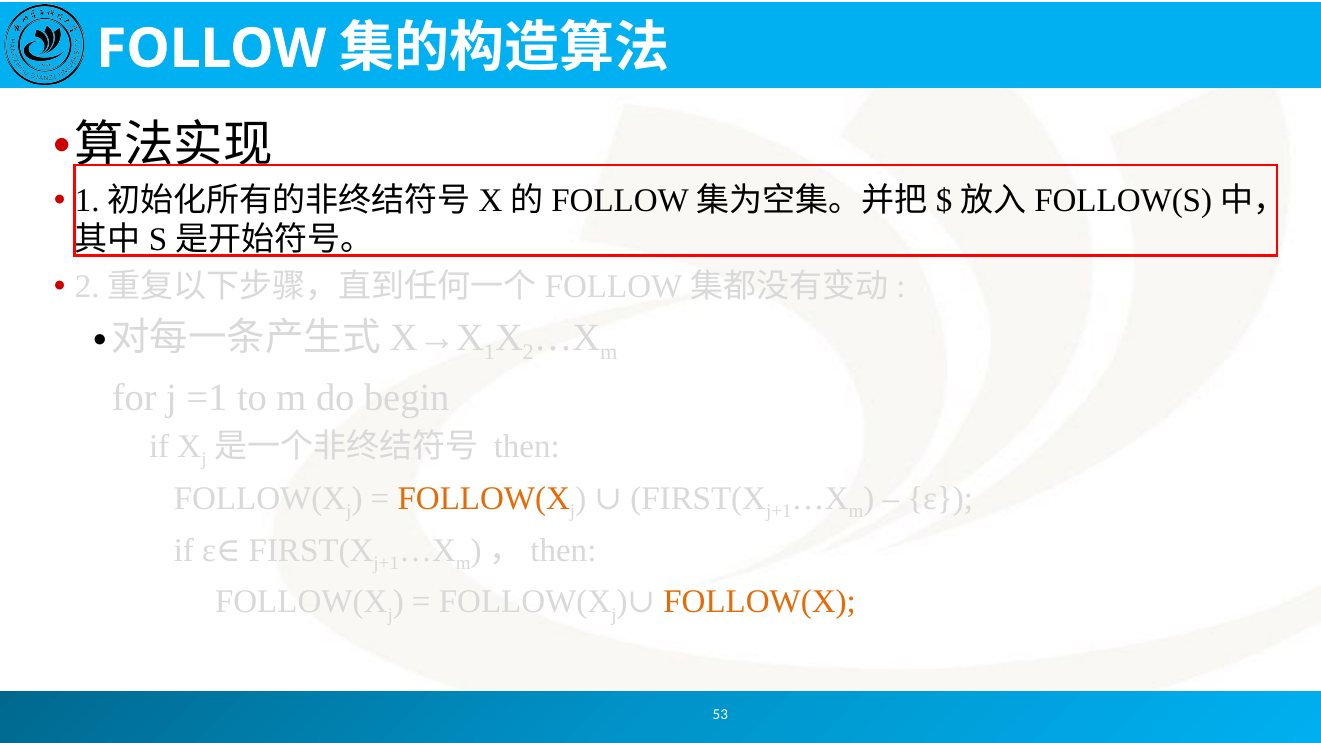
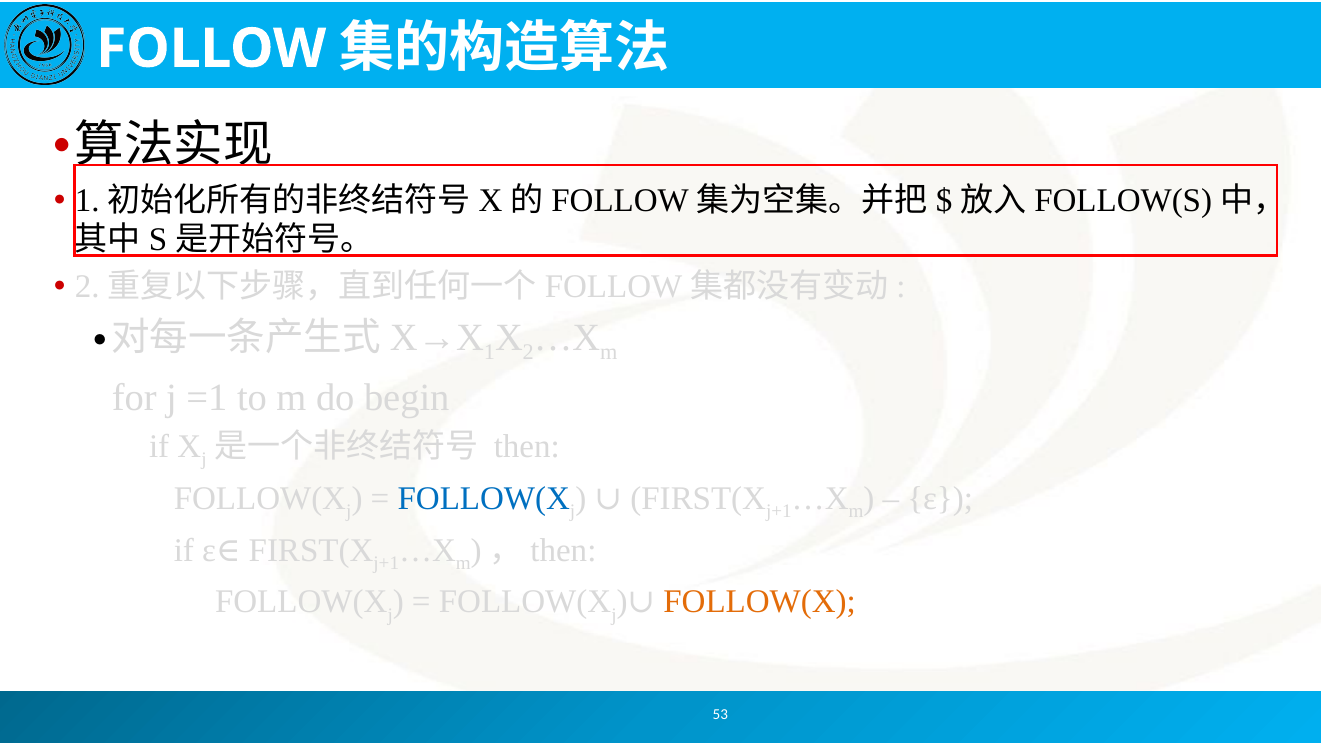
FOLLOW(X at (484, 499) colour: orange -> blue
